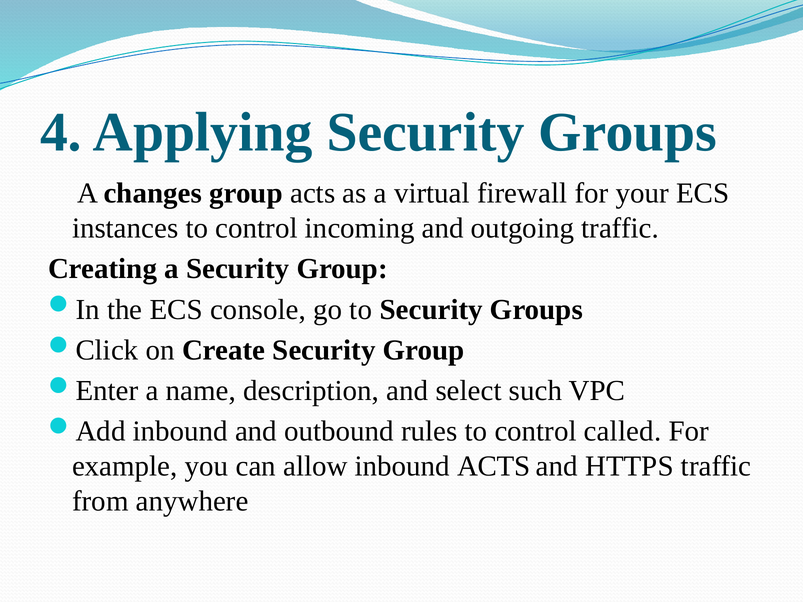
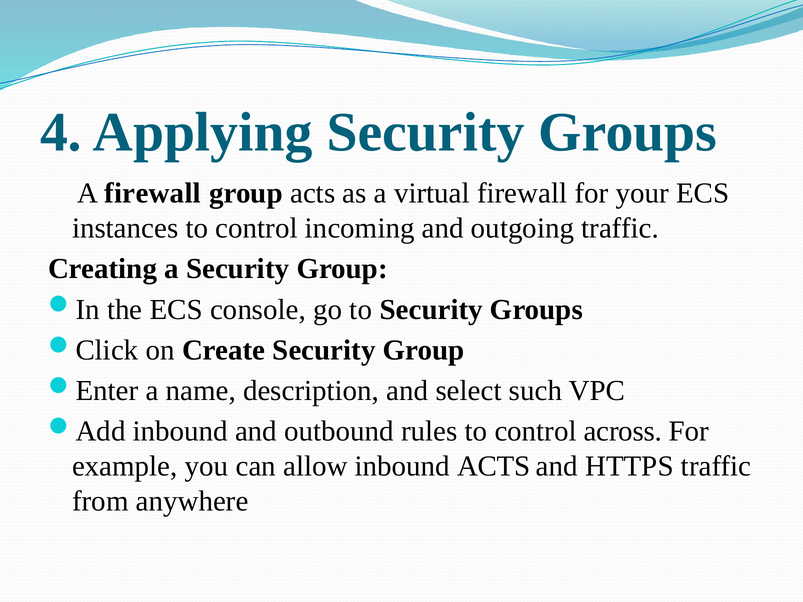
A changes: changes -> firewall
called: called -> across
